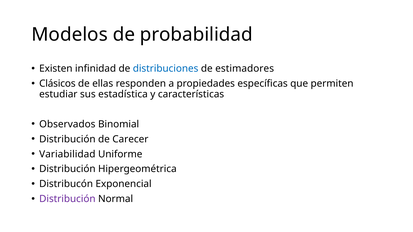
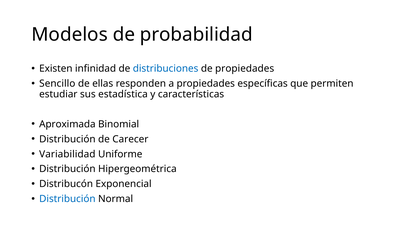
de estimadores: estimadores -> propiedades
Clásicos: Clásicos -> Sencillo
Observados: Observados -> Aproximada
Distribución at (67, 199) colour: purple -> blue
